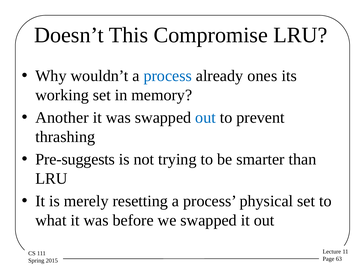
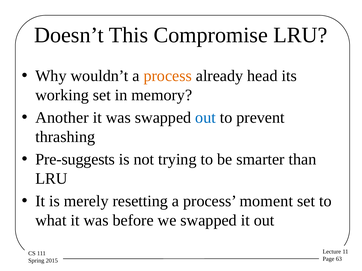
process at (168, 76) colour: blue -> orange
ones: ones -> head
physical: physical -> moment
